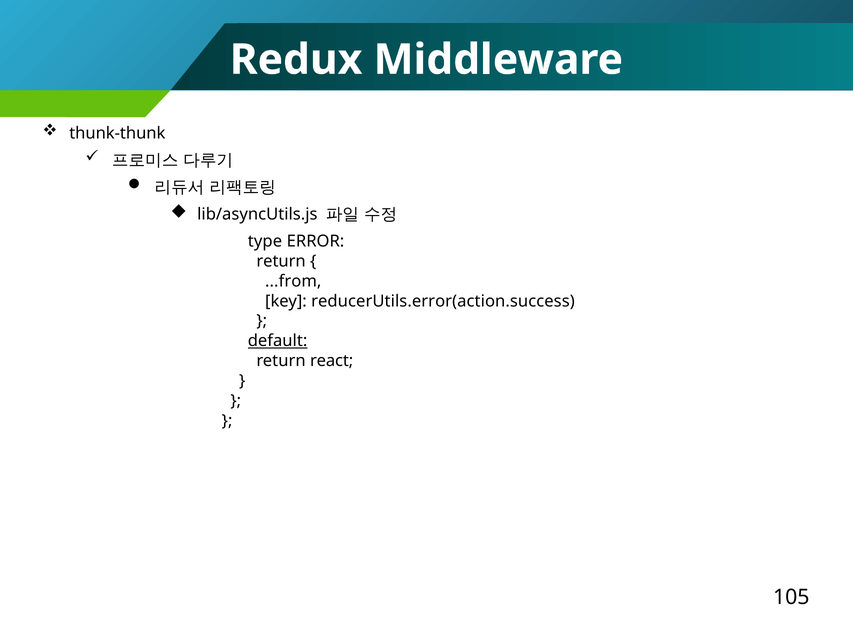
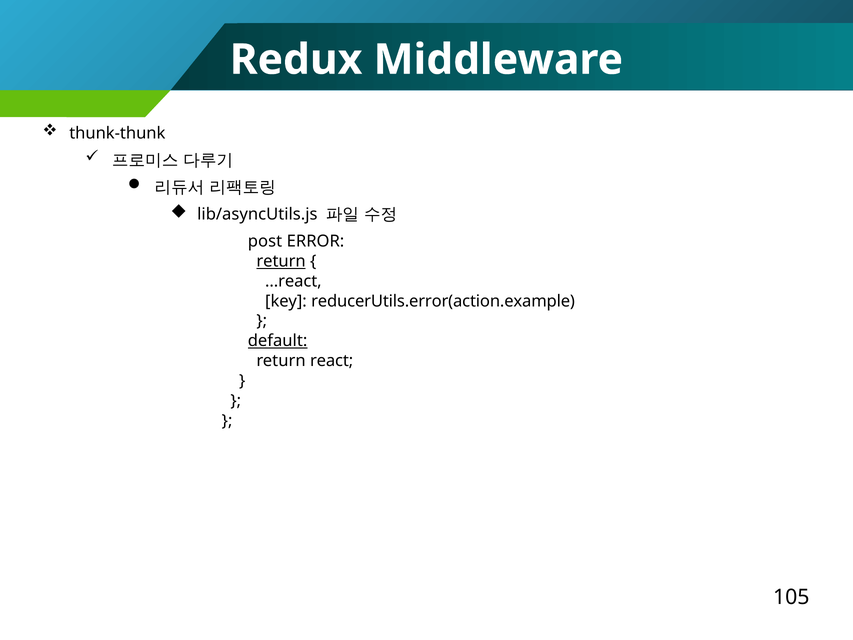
type: type -> post
return at (281, 261) underline: none -> present
...from: ...from -> ...react
reducerUtils.error(action.success: reducerUtils.error(action.success -> reducerUtils.error(action.example
